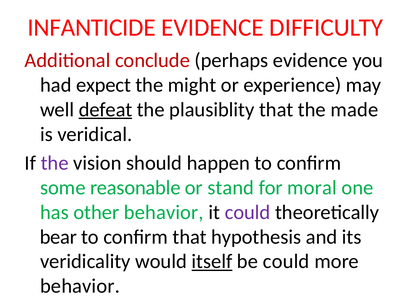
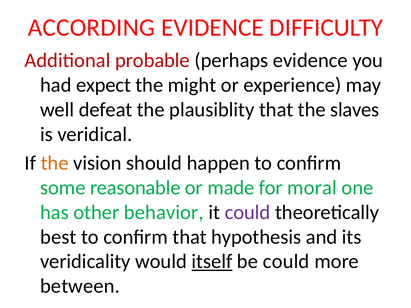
INFANTICIDE: INFANTICIDE -> ACCORDING
conclude: conclude -> probable
defeat underline: present -> none
made: made -> slaves
the at (55, 163) colour: purple -> orange
stand: stand -> made
bear: bear -> best
behavior at (80, 286): behavior -> between
